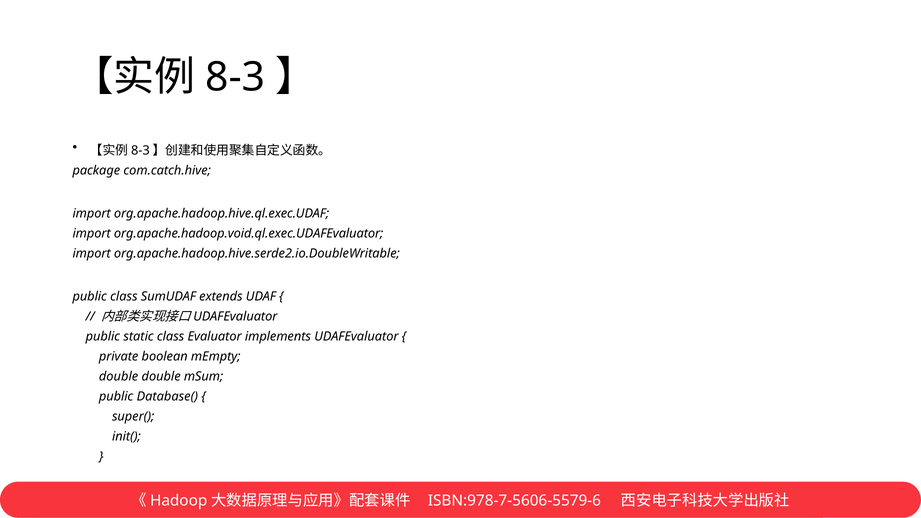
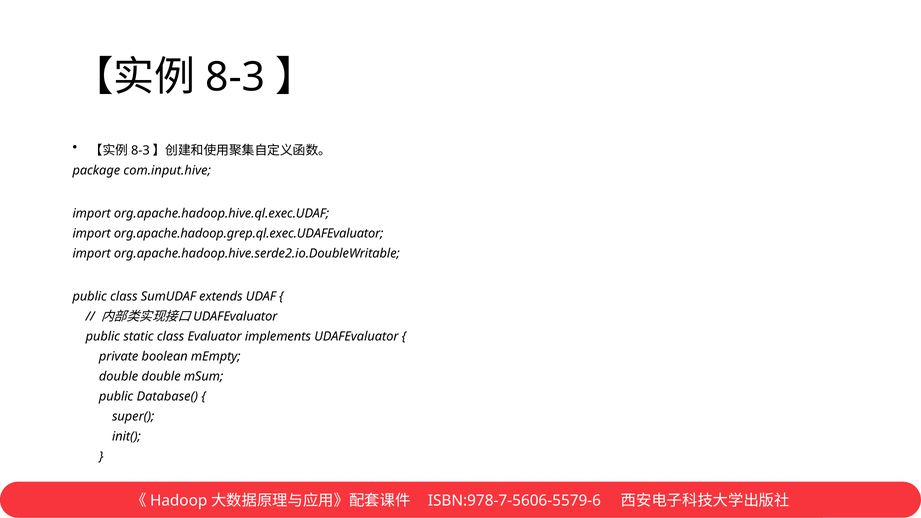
com.catch.hive: com.catch.hive -> com.input.hive
org.apache.hadoop.void.ql.exec.UDAFEvaluator: org.apache.hadoop.void.ql.exec.UDAFEvaluator -> org.apache.hadoop.grep.ql.exec.UDAFEvaluator
